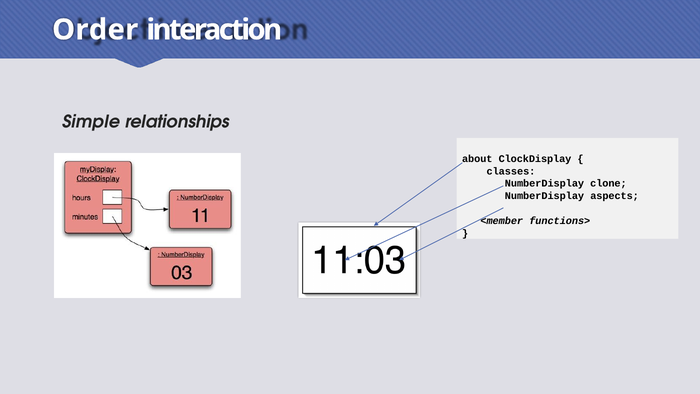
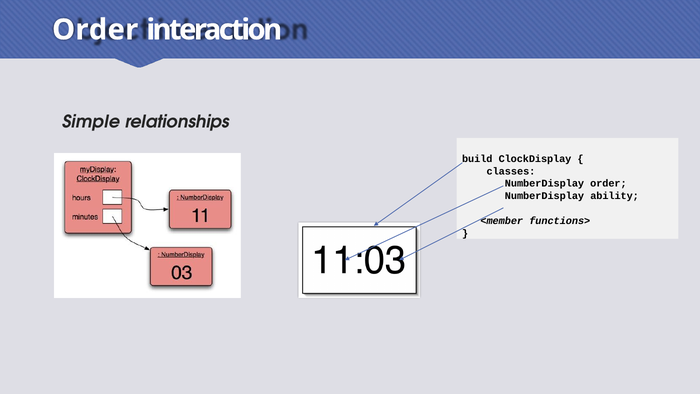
about: about -> build
NumberDisplay clone: clone -> order
aspects: aspects -> ability
